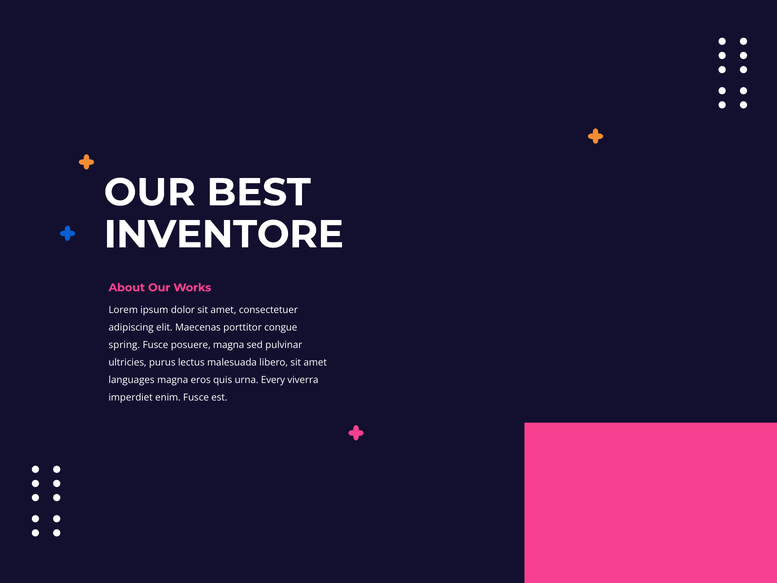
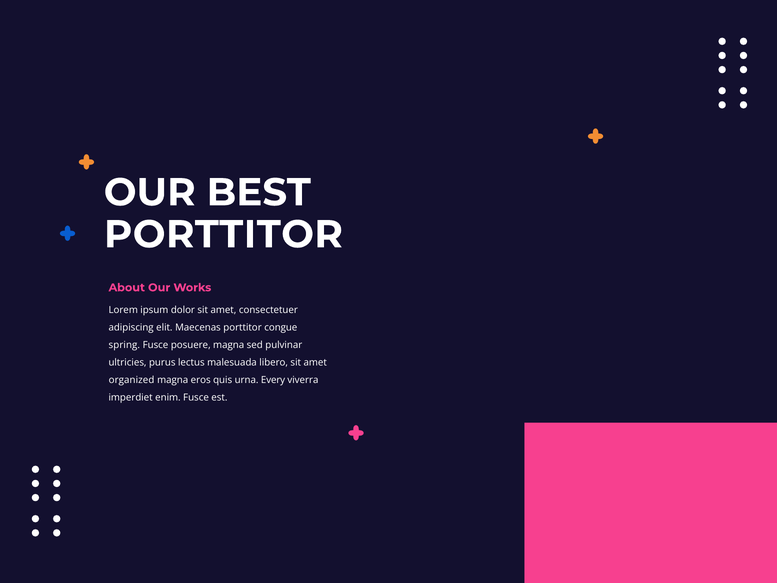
INVENTORE at (224, 234): INVENTORE -> PORTTITOR
languages: languages -> organized
